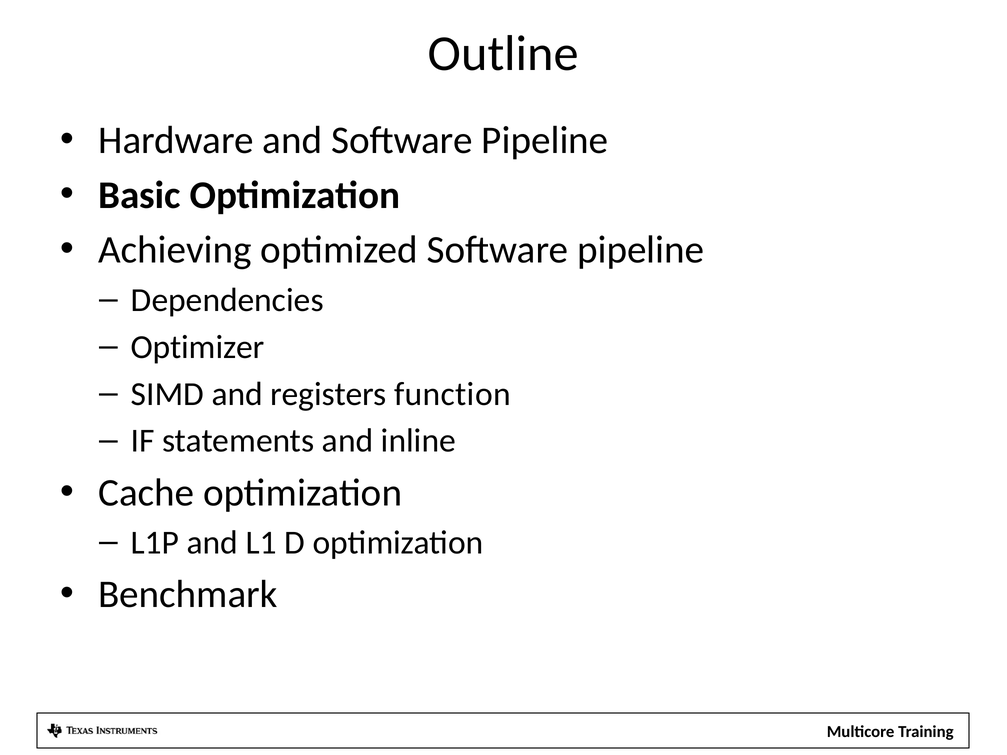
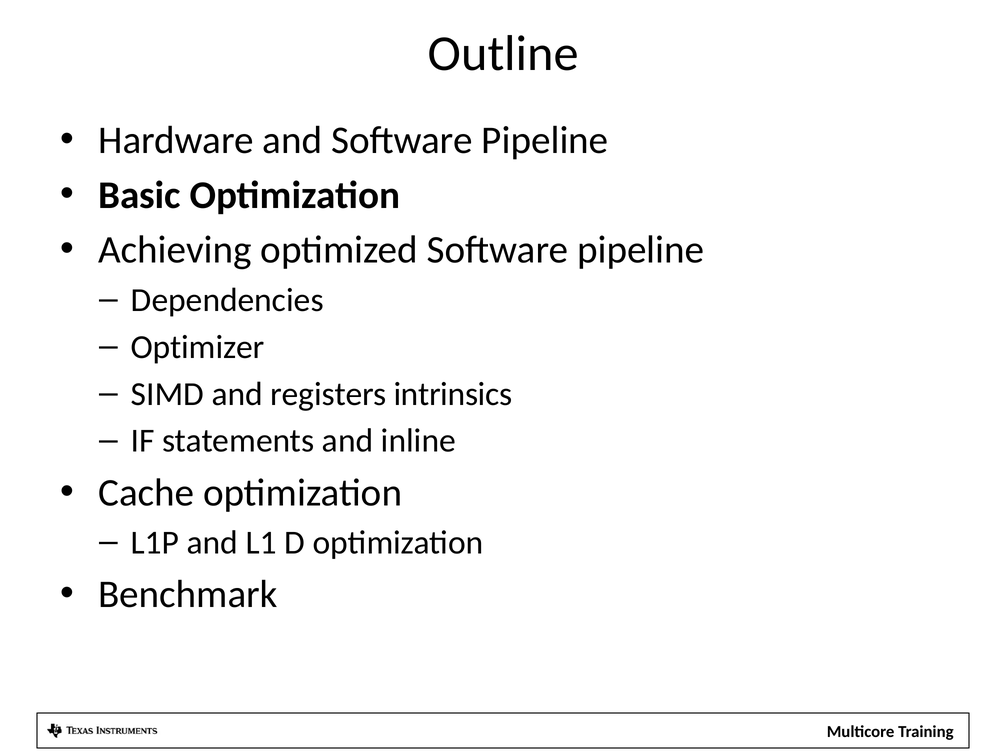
function: function -> intrinsics
